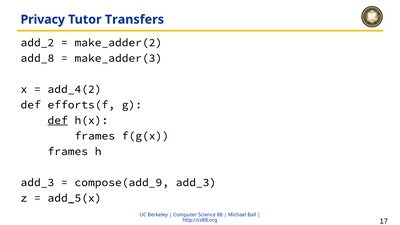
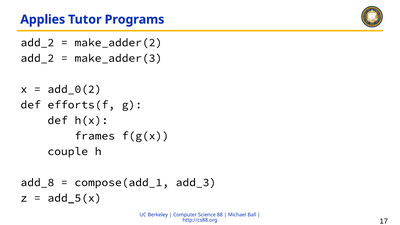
Privacy: Privacy -> Applies
Transfers: Transfers -> Programs
add_8 at (37, 58): add_8 -> add_2
add_4(2: add_4(2 -> add_0(2
def at (58, 120) underline: present -> none
frames at (68, 151): frames -> couple
add_3 at (37, 182): add_3 -> add_8
compose(add_9: compose(add_9 -> compose(add_1
